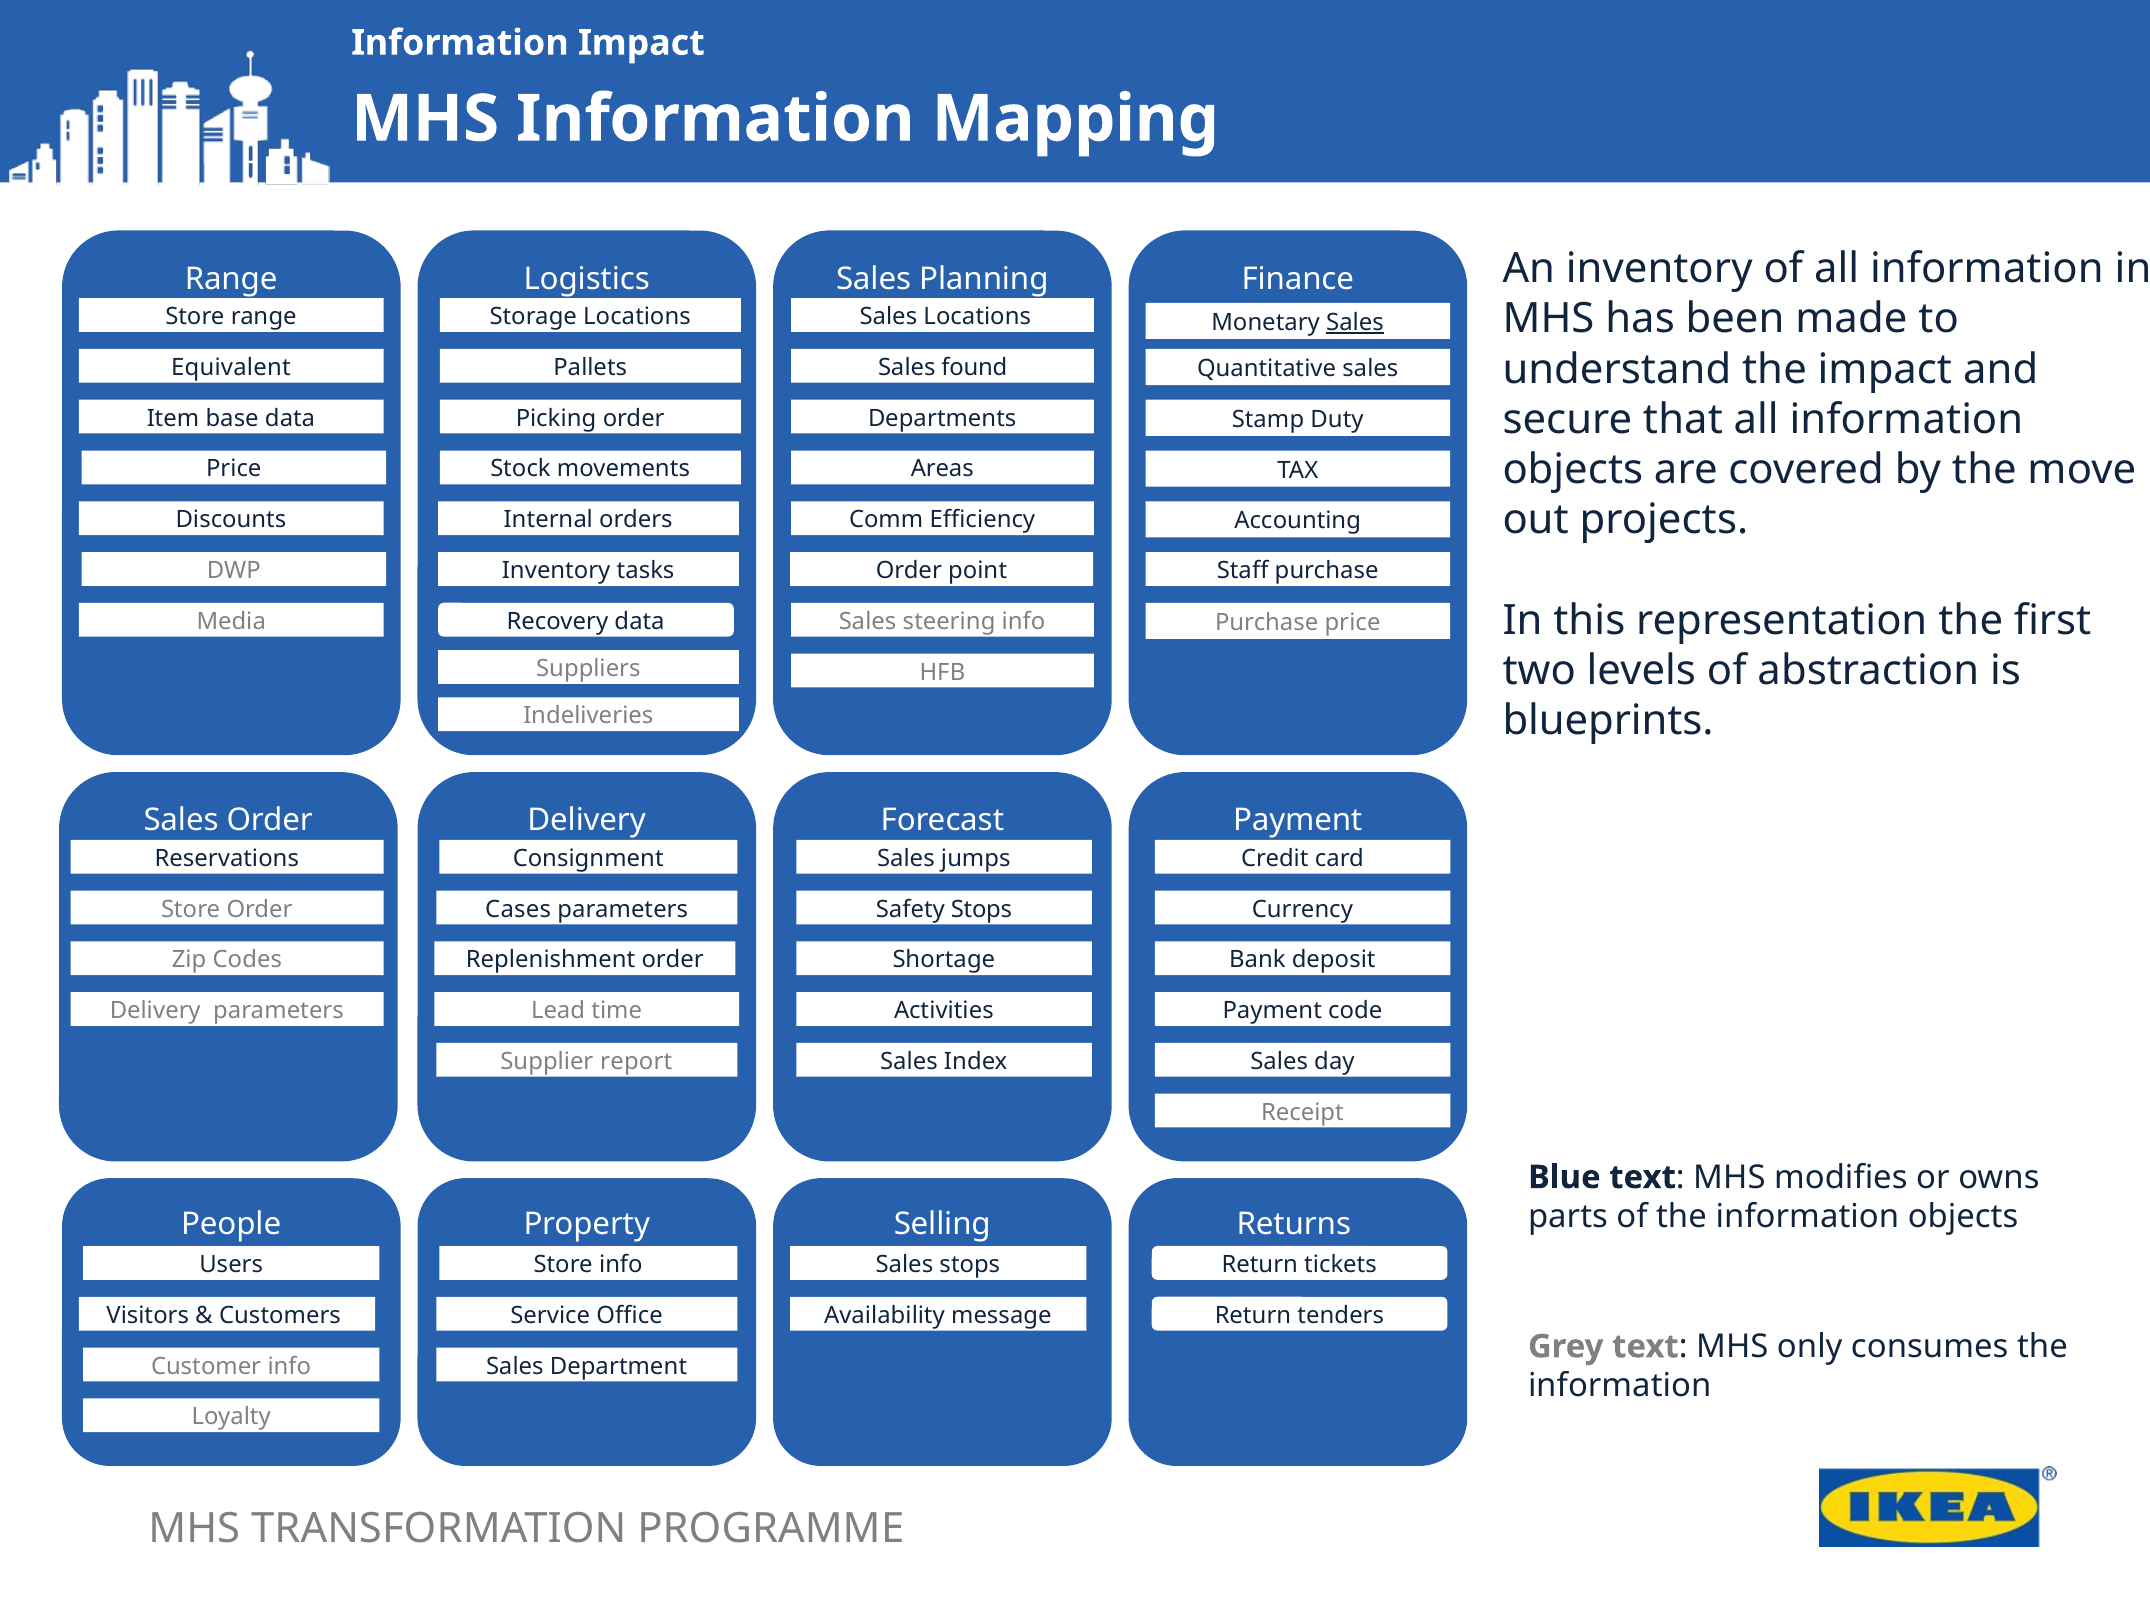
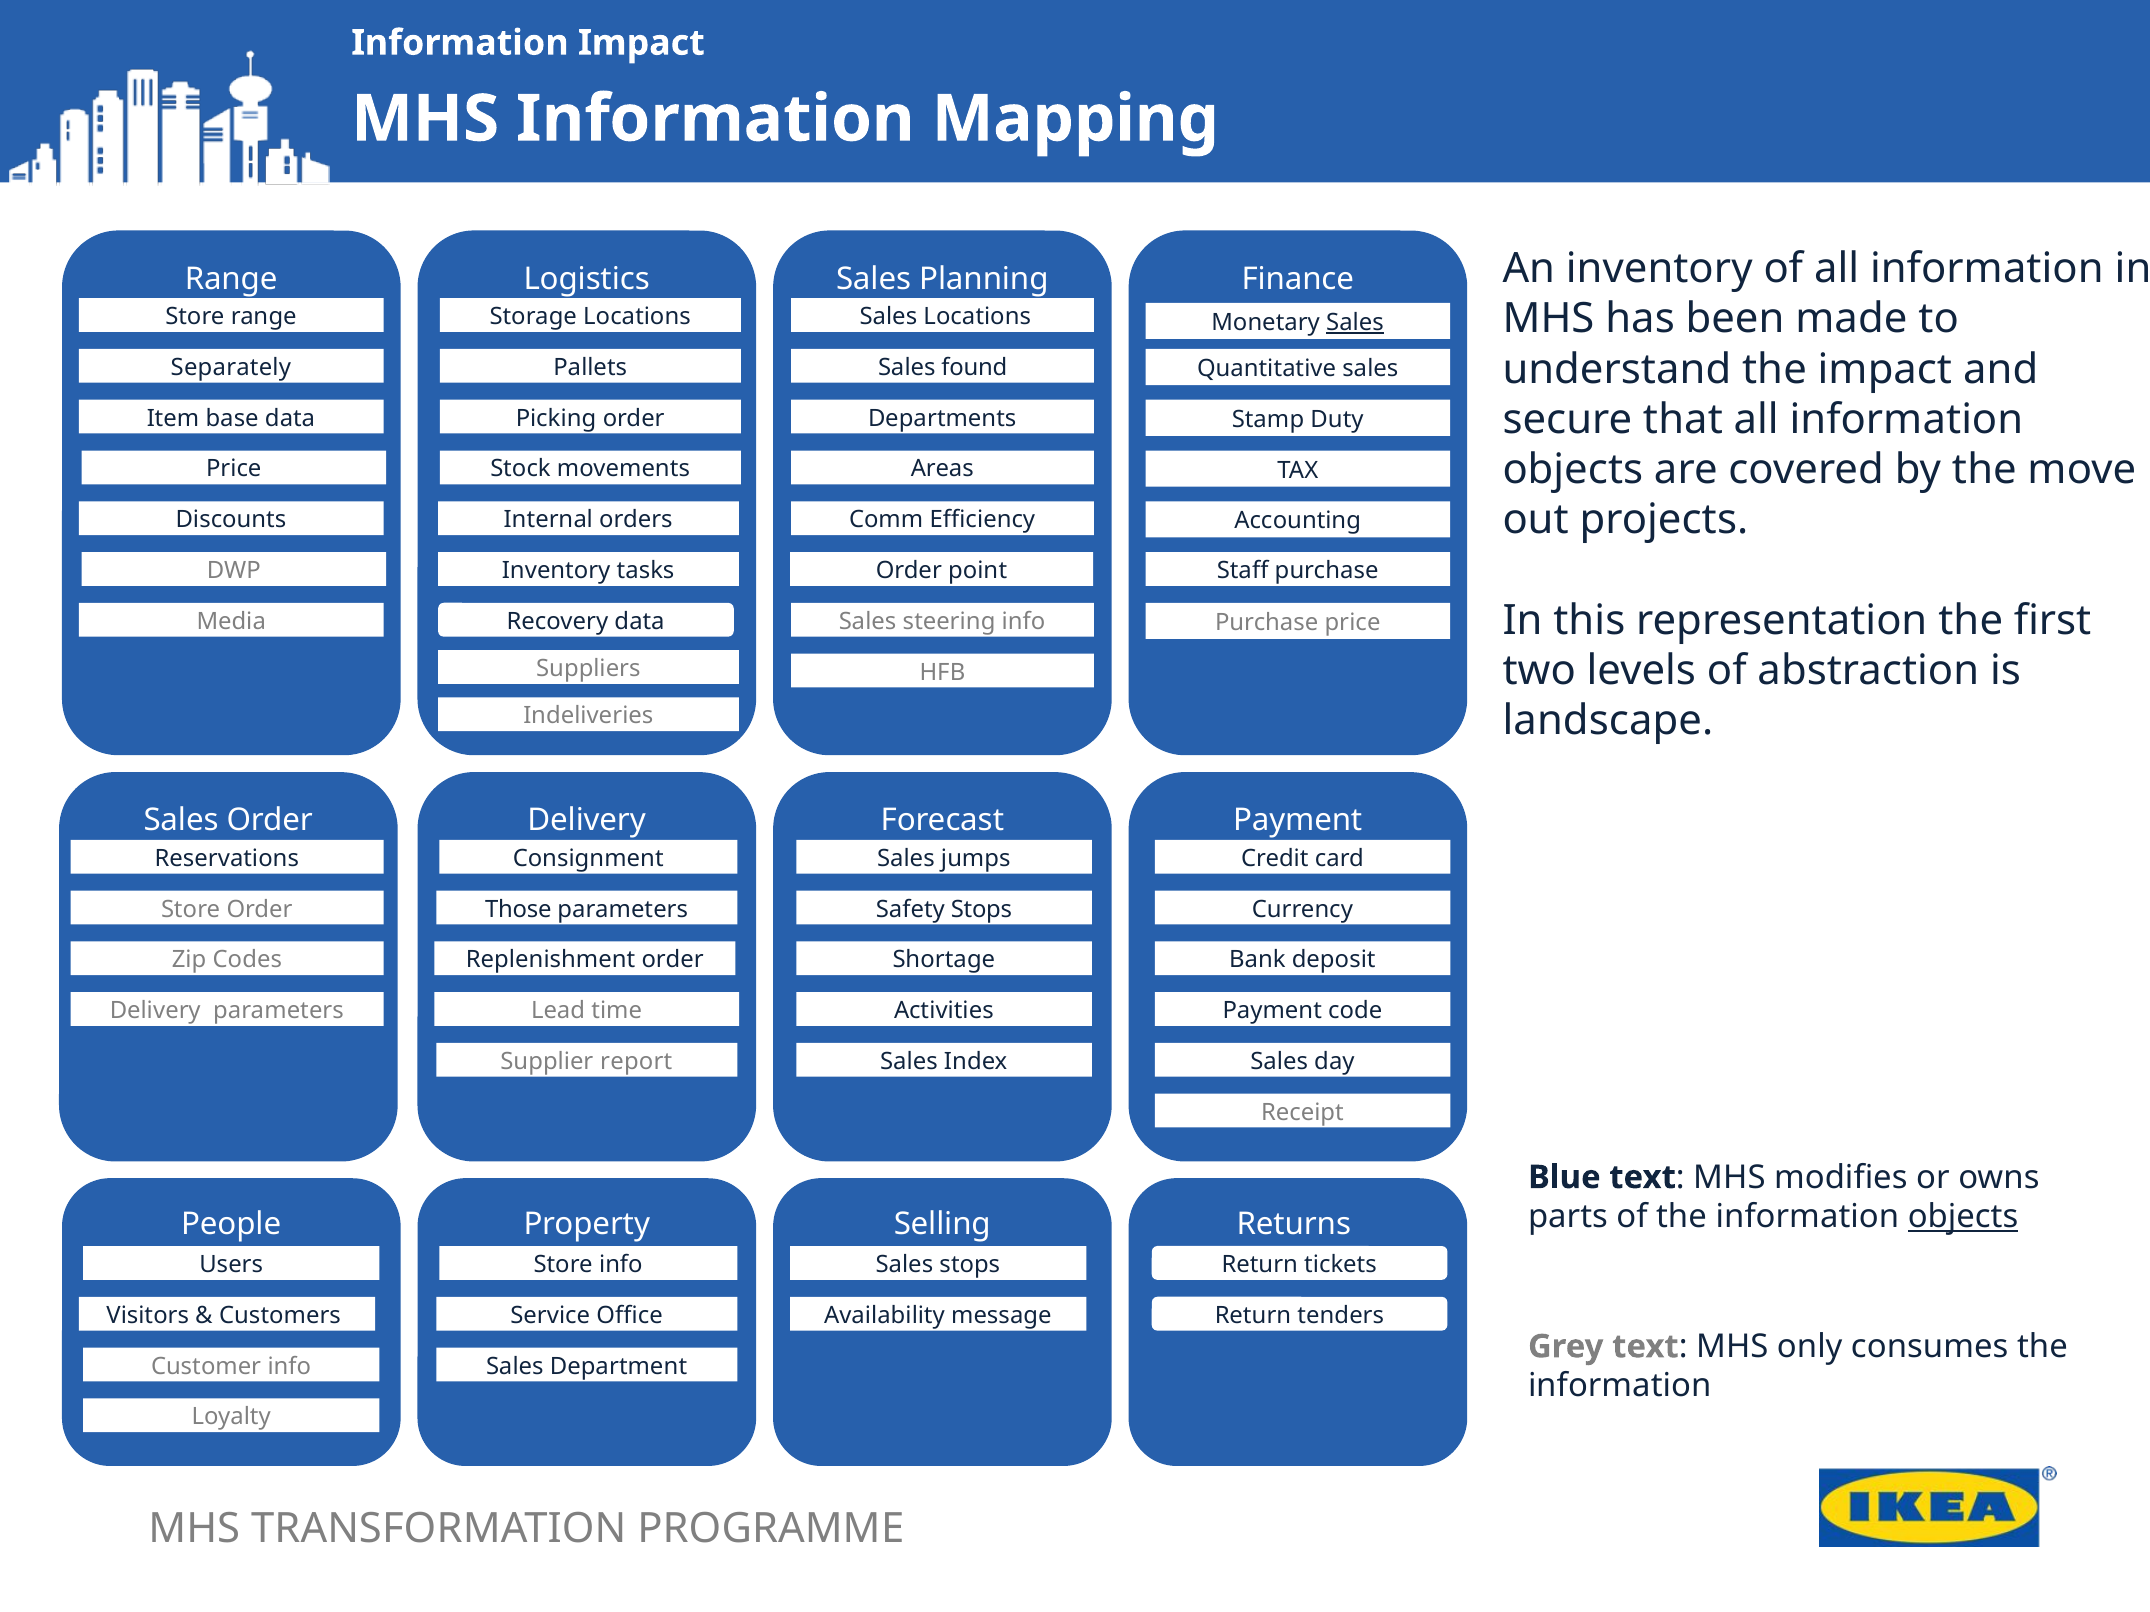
Equivalent: Equivalent -> Separately
blueprints: blueprints -> landscape
Cases: Cases -> Those
objects at (1963, 1217) underline: none -> present
